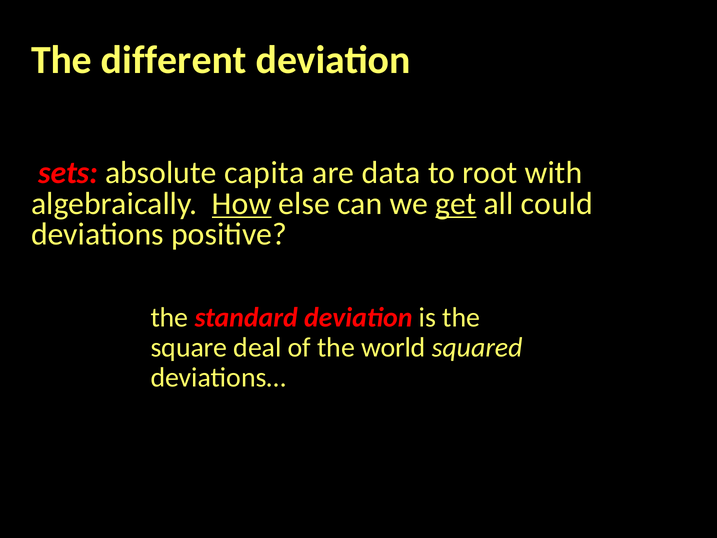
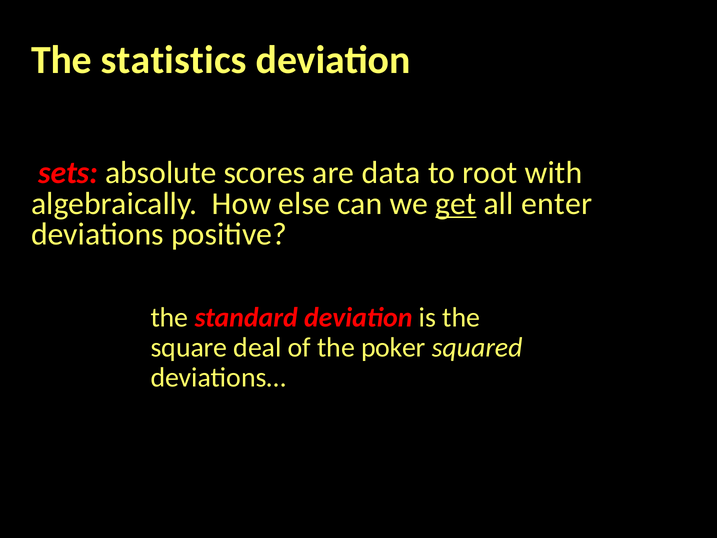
different: different -> statistics
capita: capita -> scores
How underline: present -> none
could: could -> enter
world: world -> poker
